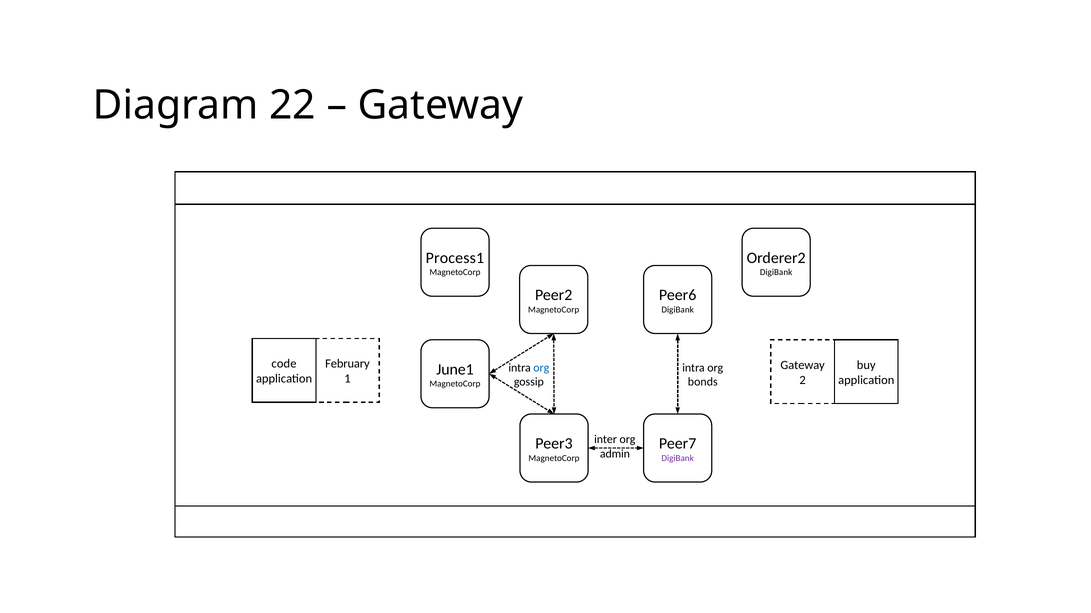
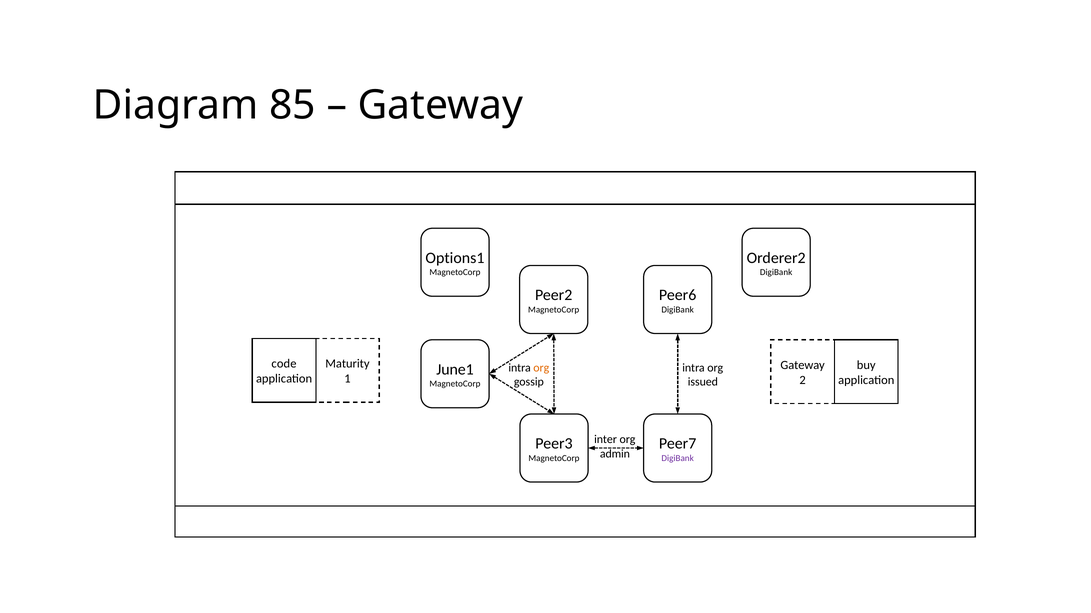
22: 22 -> 85
Process1: Process1 -> Options1
February: February -> Maturity
org at (541, 368) colour: blue -> orange
bonds: bonds -> issued
